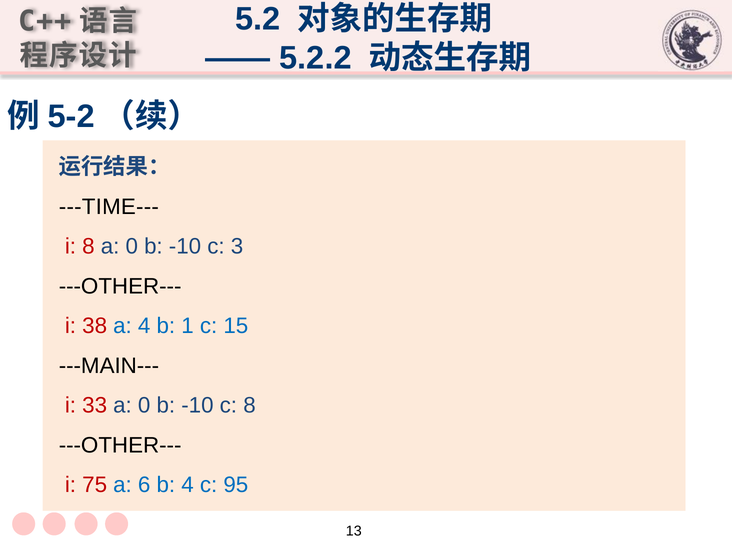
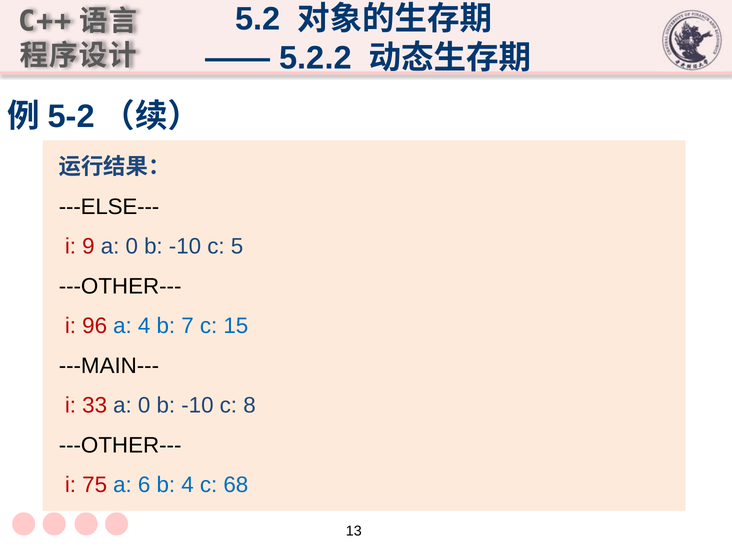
---TIME---: ---TIME--- -> ---ELSE---
i 8: 8 -> 9
3: 3 -> 5
38: 38 -> 96
1: 1 -> 7
95: 95 -> 68
